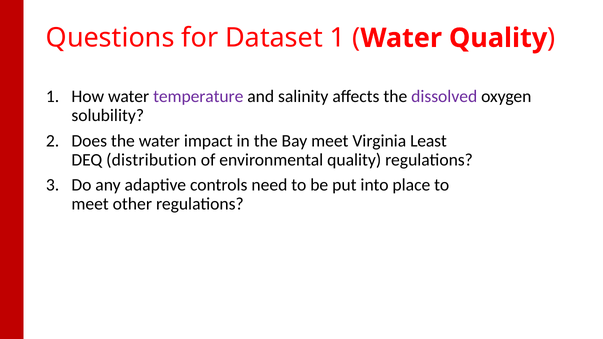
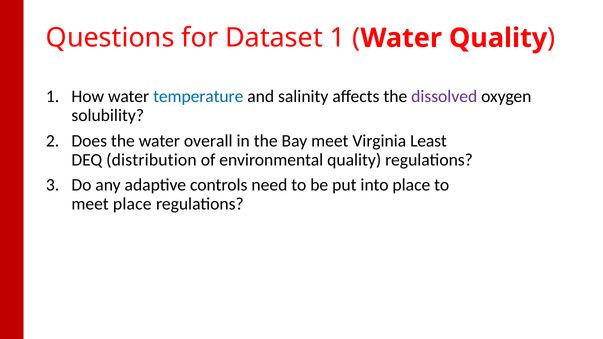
temperature colour: purple -> blue
impact: impact -> overall
meet other: other -> place
